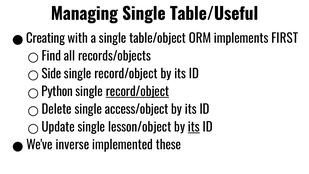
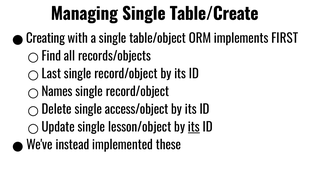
Table/Useful: Table/Useful -> Table/Create
Side: Side -> Last
Python: Python -> Names
record/object at (137, 92) underline: present -> none
inverse: inverse -> instead
